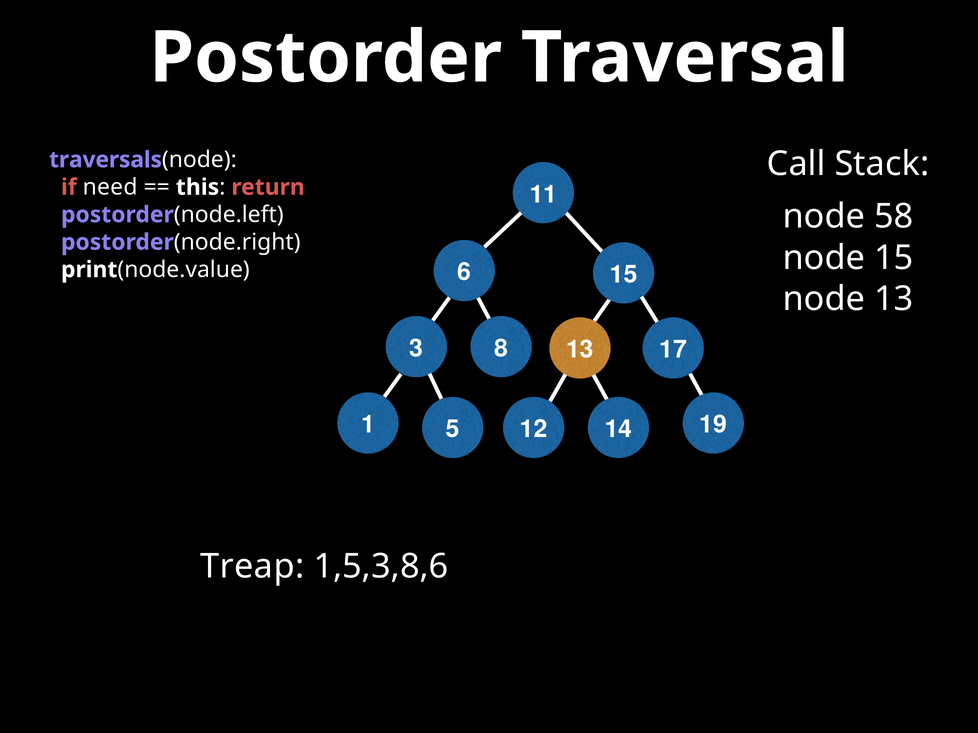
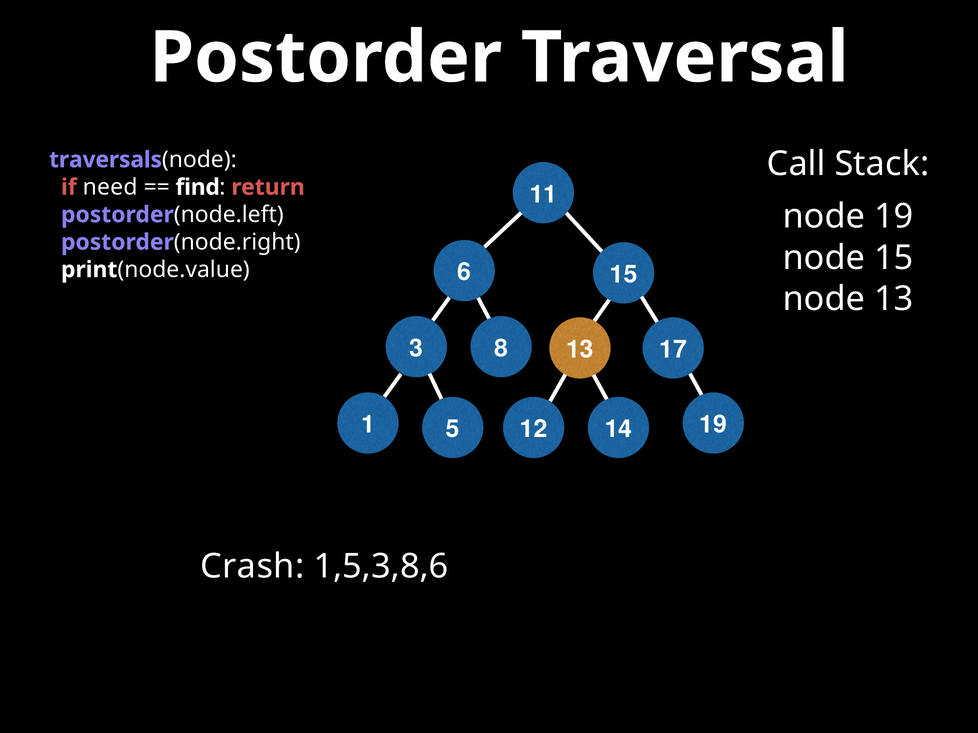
this: this -> find
node 58: 58 -> 19
Treap: Treap -> Crash
